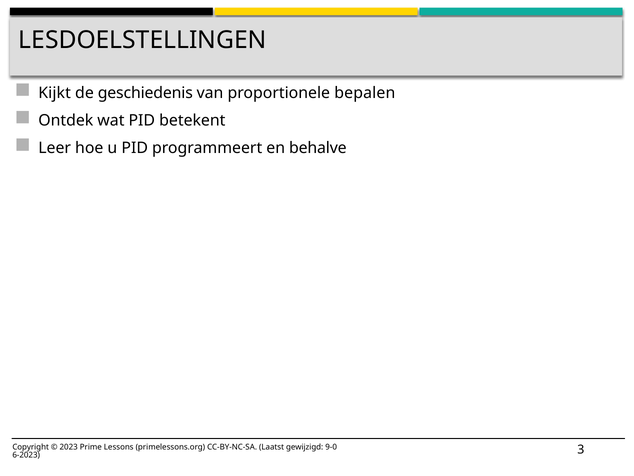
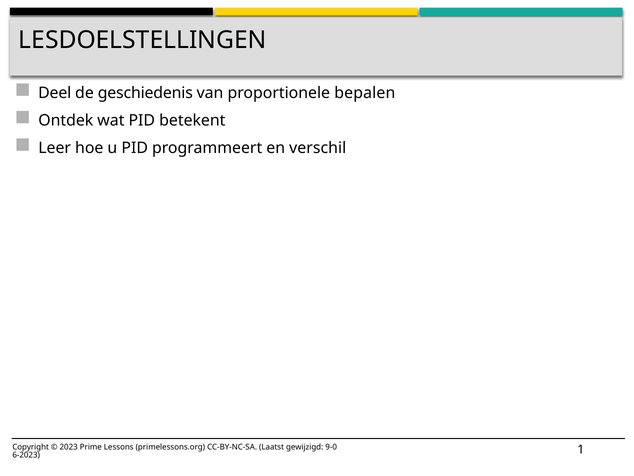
Kijkt: Kijkt -> Deel
behalve: behalve -> verschil
3: 3 -> 1
